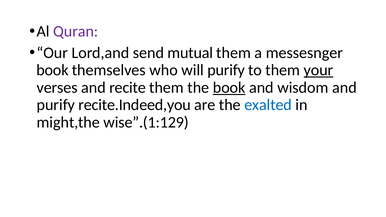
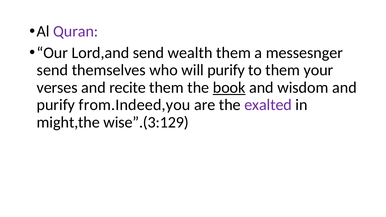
mutual: mutual -> wealth
book at (52, 70): book -> send
your underline: present -> none
recite.Indeed,you: recite.Indeed,you -> from.Indeed,you
exalted colour: blue -> purple
wise”.(1:129: wise”.(1:129 -> wise”.(3:129
